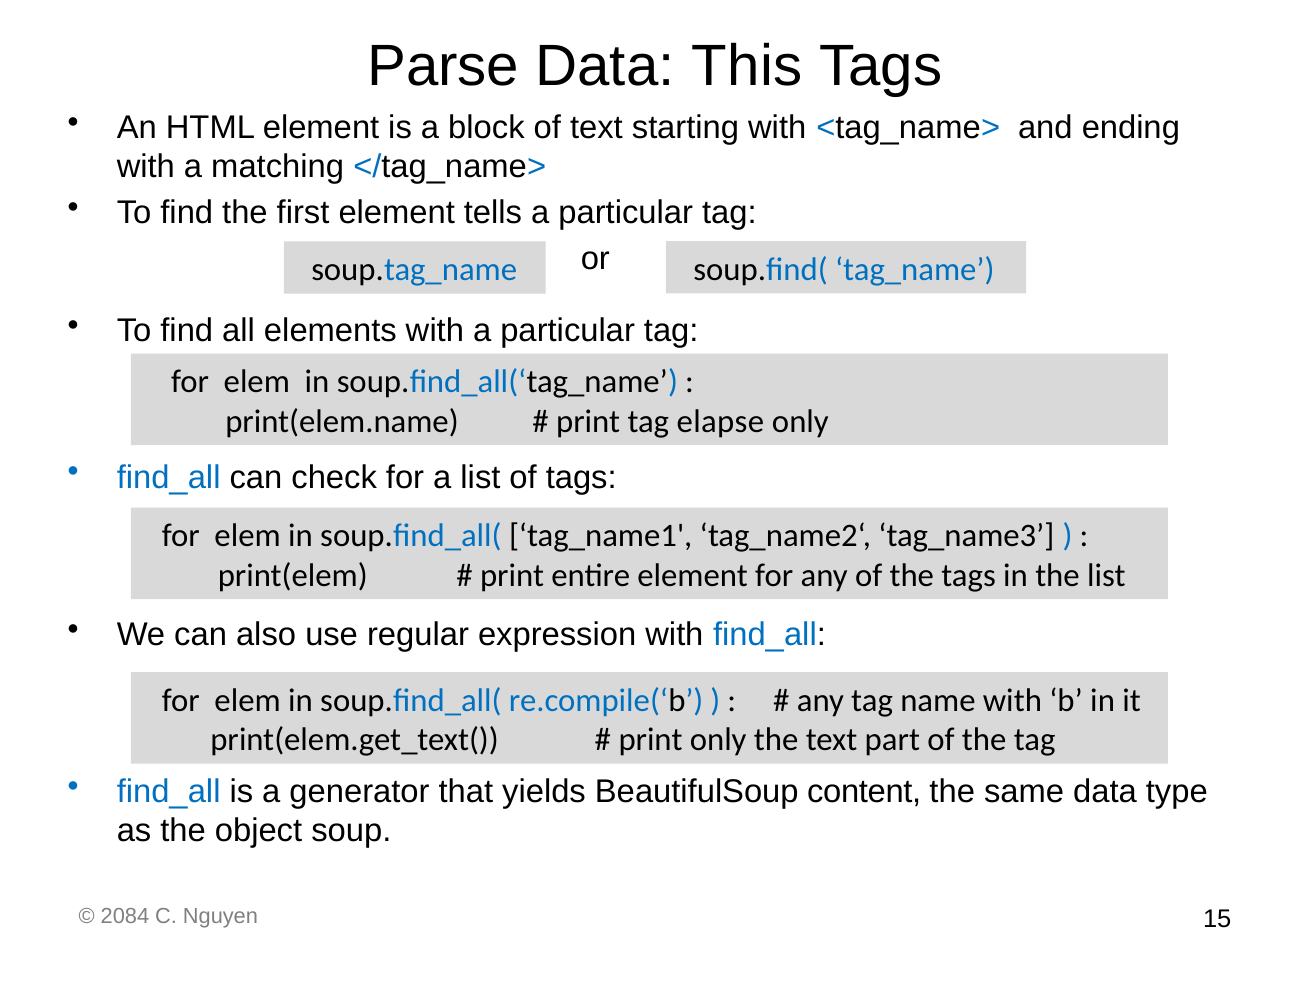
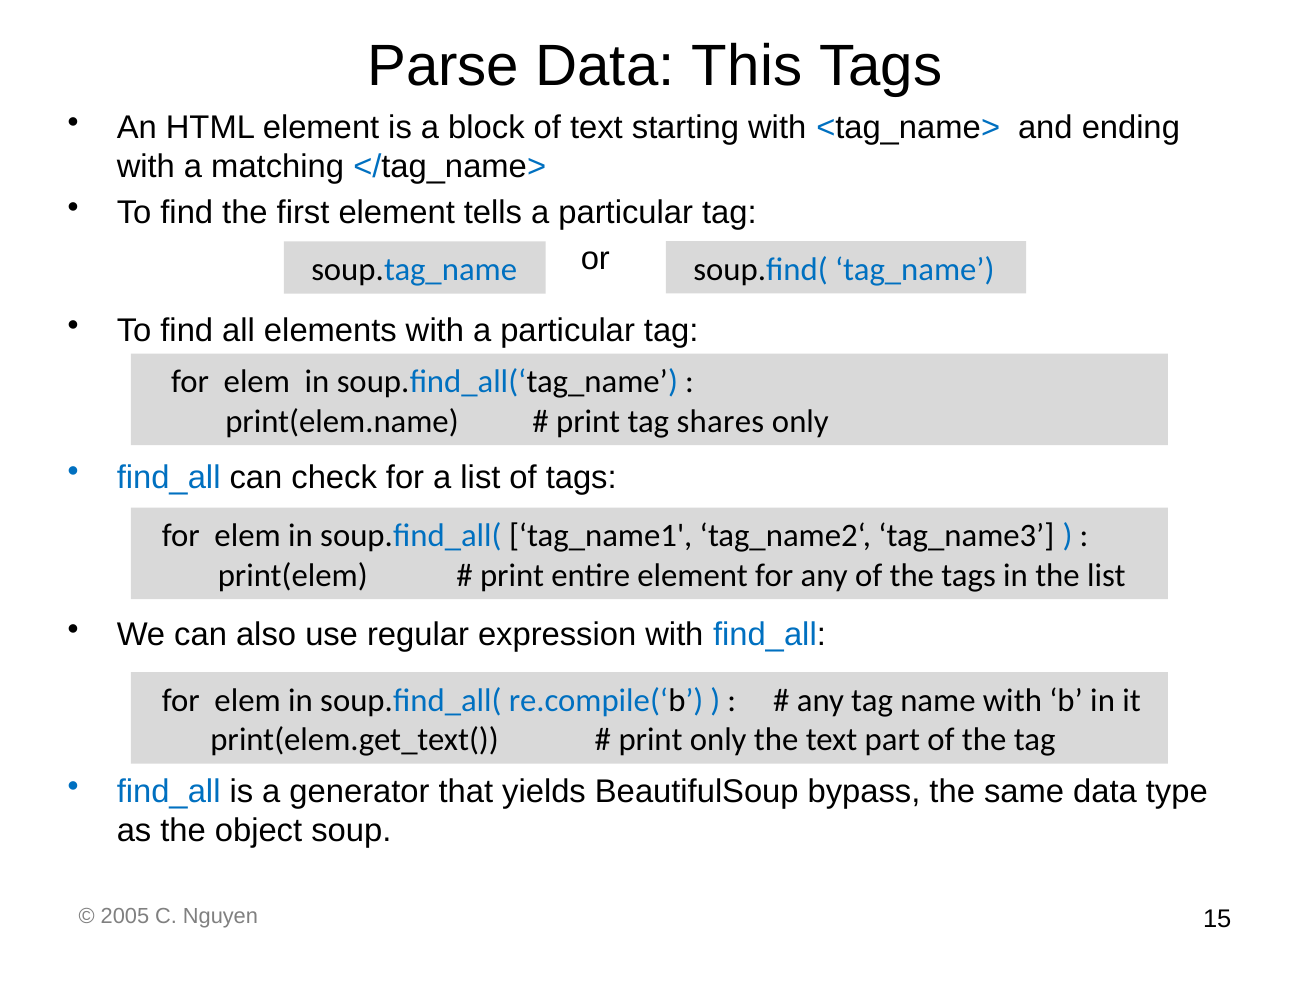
elapse: elapse -> shares
content: content -> bypass
2084: 2084 -> 2005
